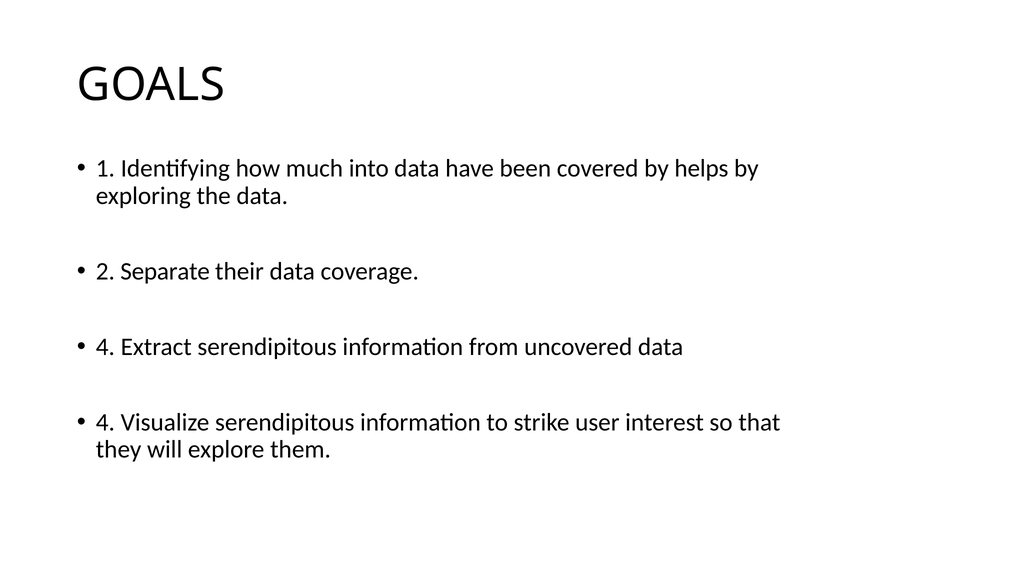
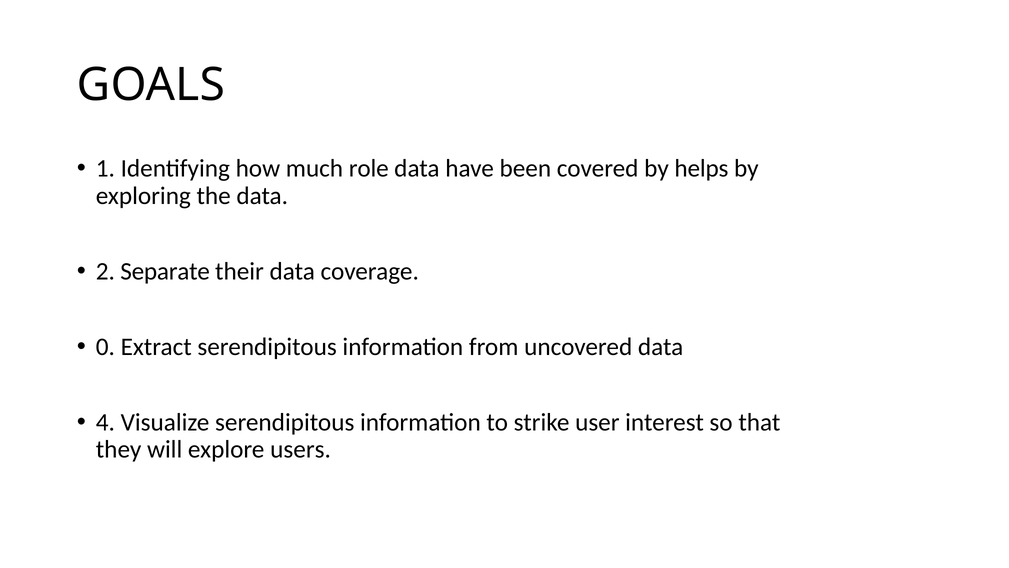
into: into -> role
4 at (105, 347): 4 -> 0
them: them -> users
